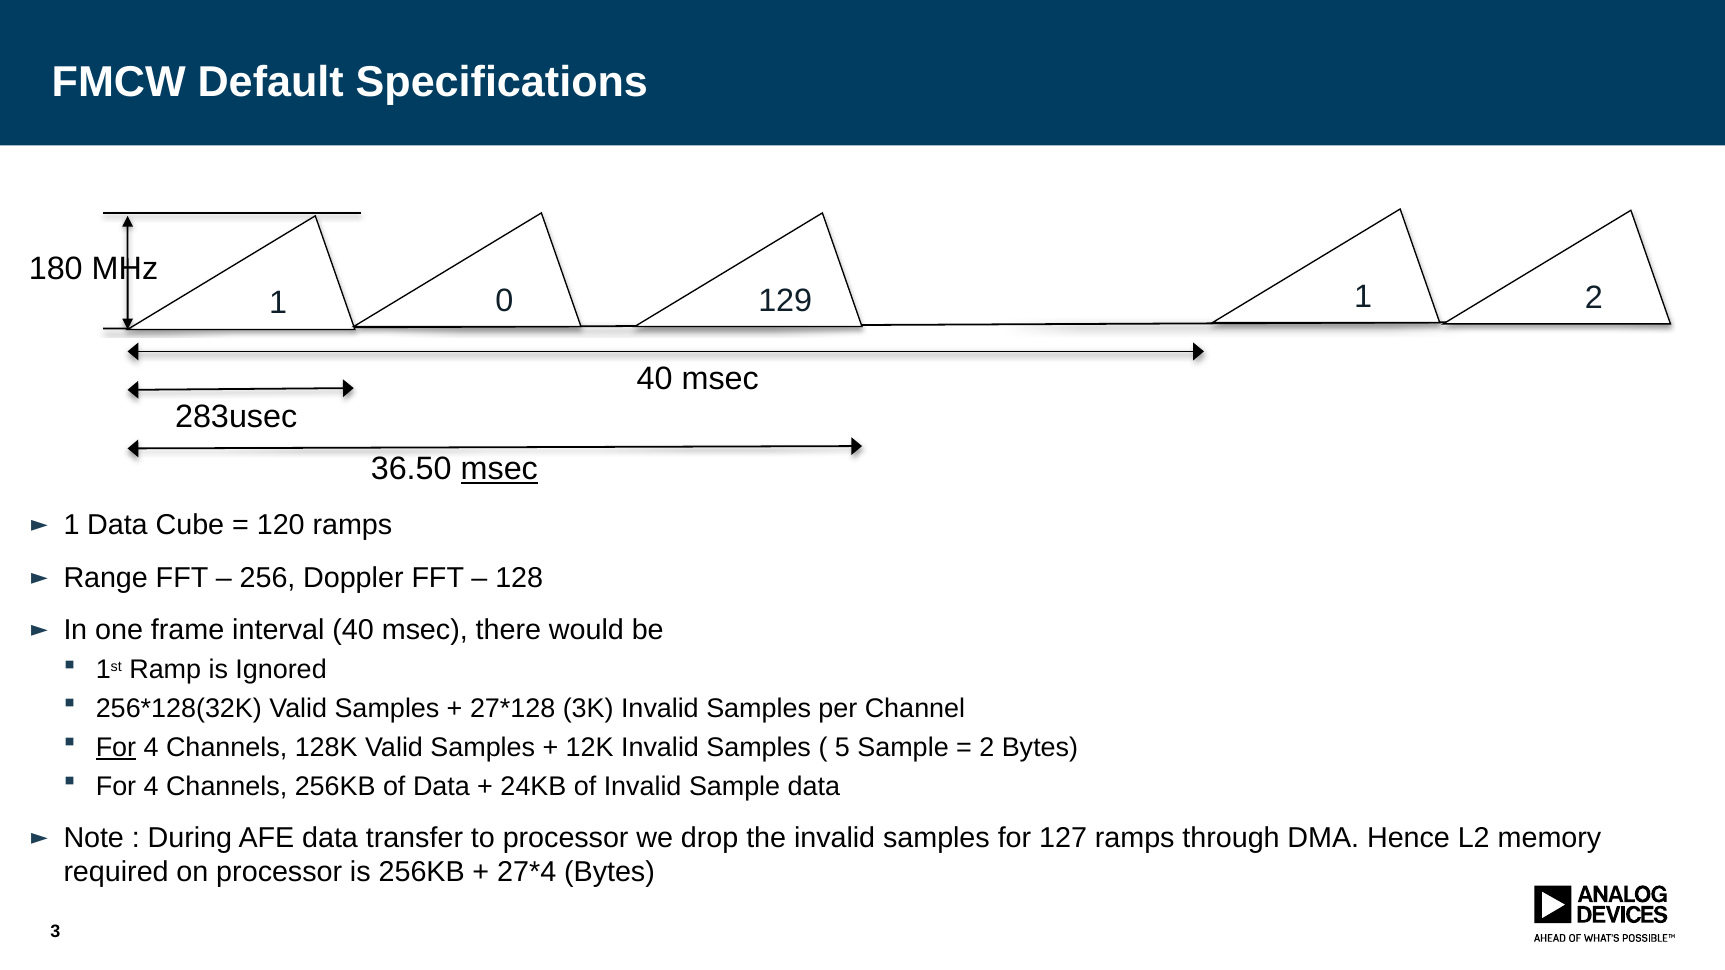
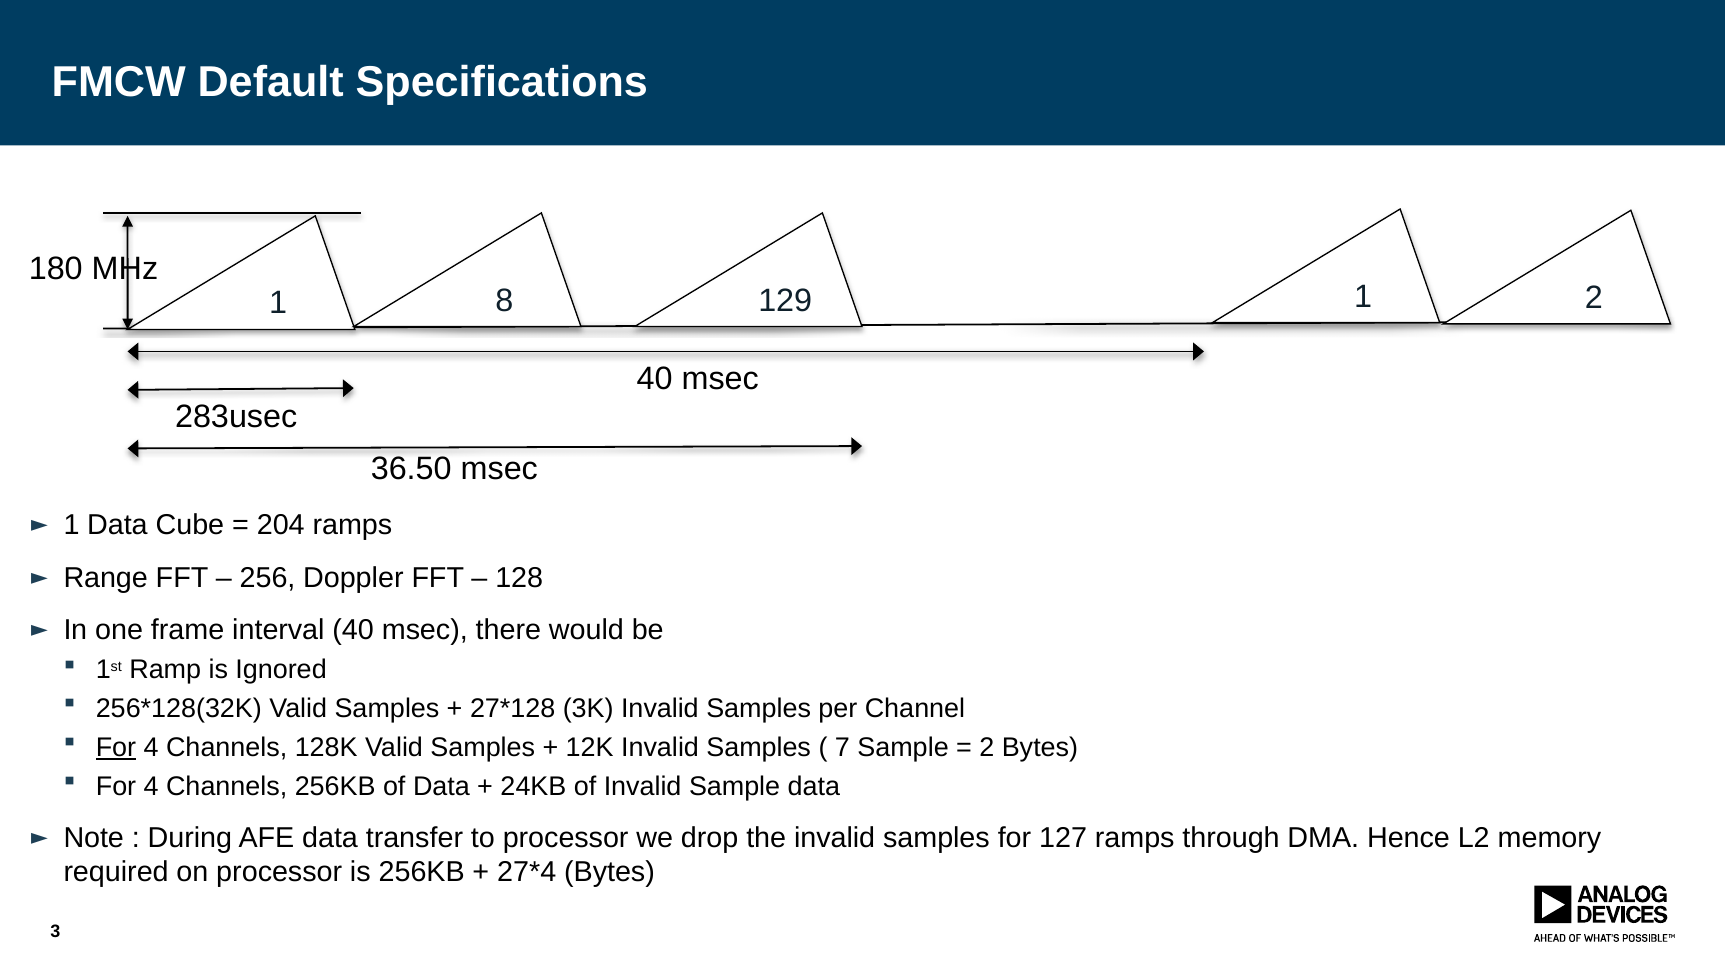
0: 0 -> 8
msec at (499, 469) underline: present -> none
120: 120 -> 204
5: 5 -> 7
